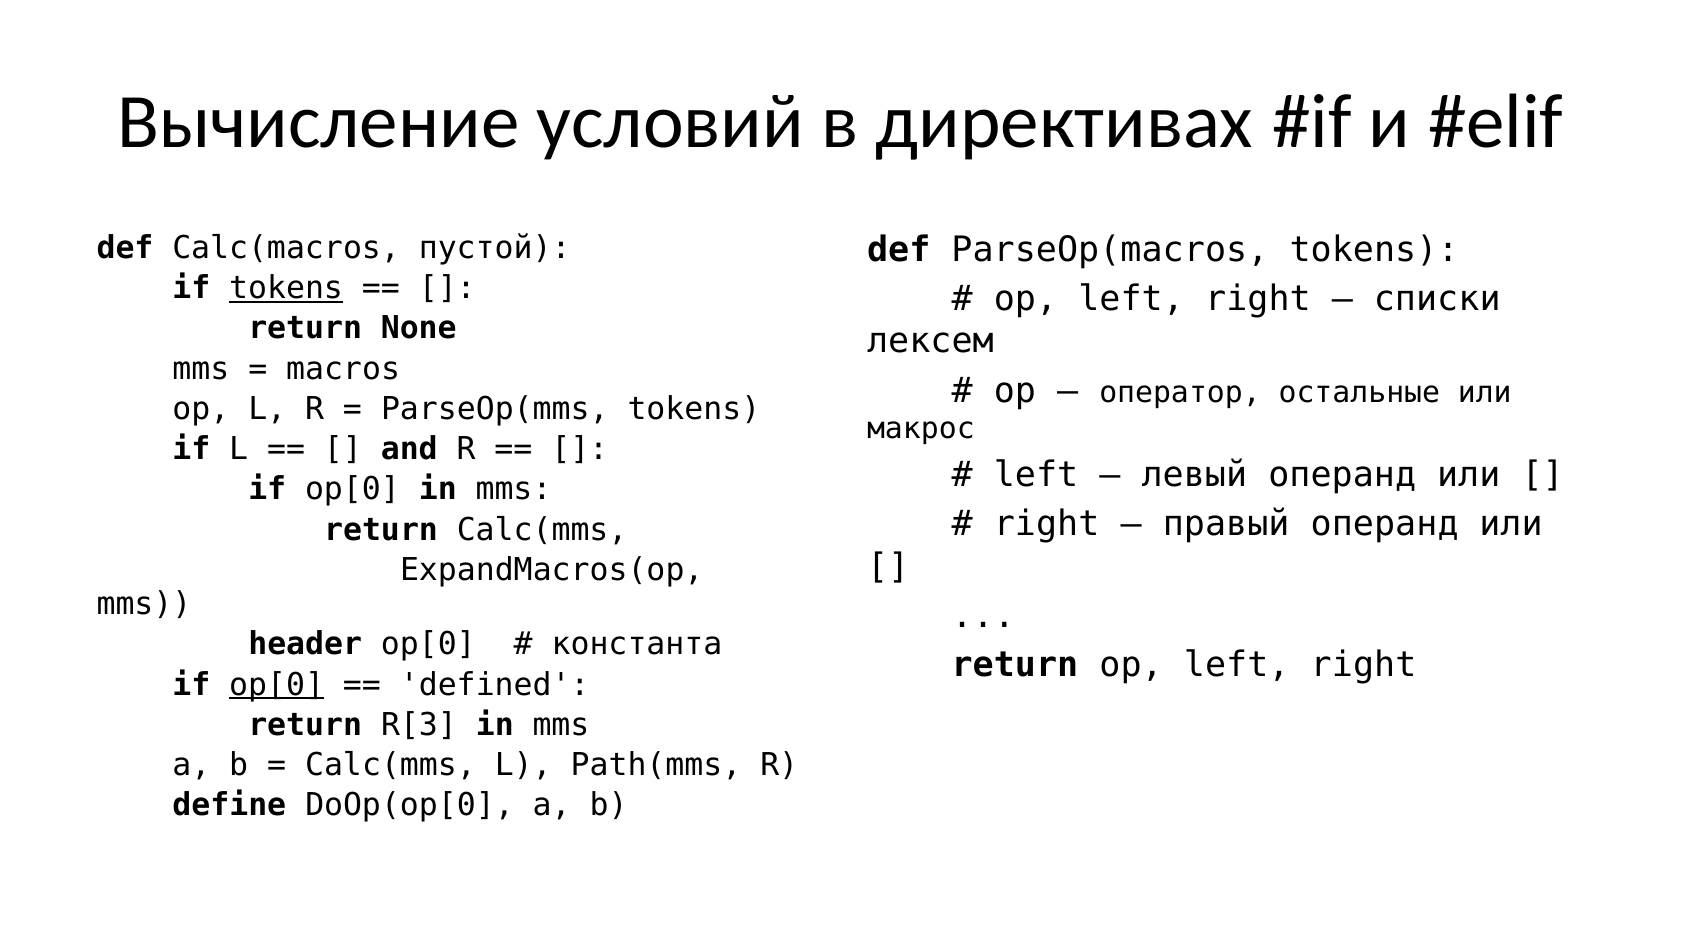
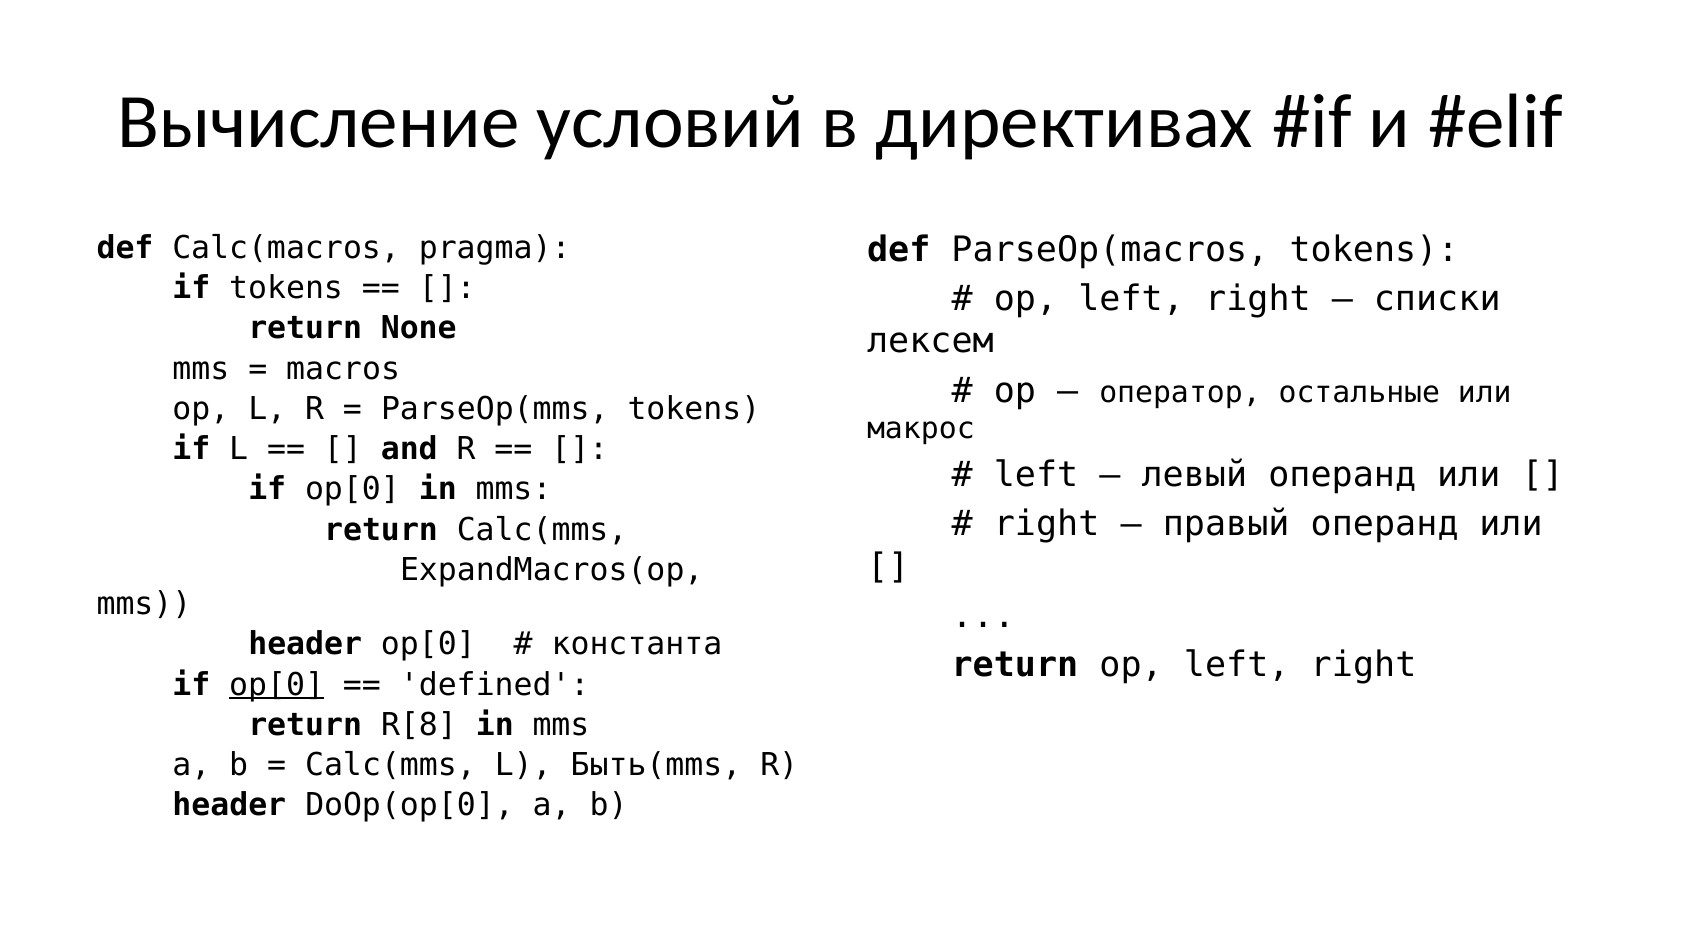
пустой: пустой -> pragma
tokens at (286, 288) underline: present -> none
R[3: R[3 -> R[8
Path(mms: Path(mms -> Быть(mms
define at (229, 806): define -> header
